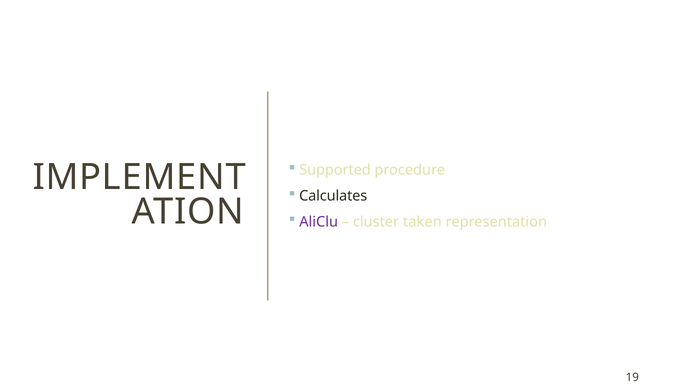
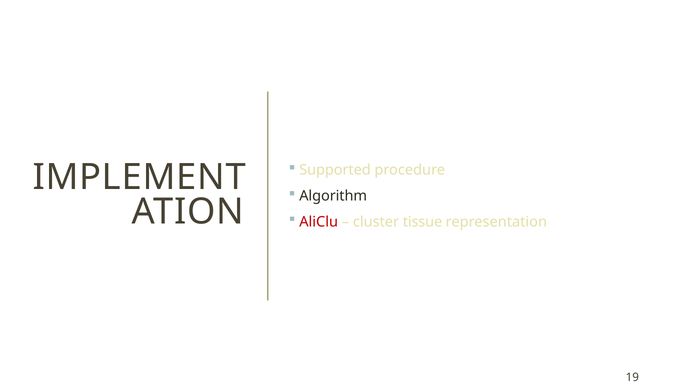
Calculates: Calculates -> Algorithm
AliClu colour: purple -> red
taken: taken -> tissue
